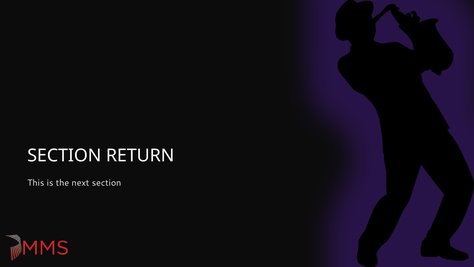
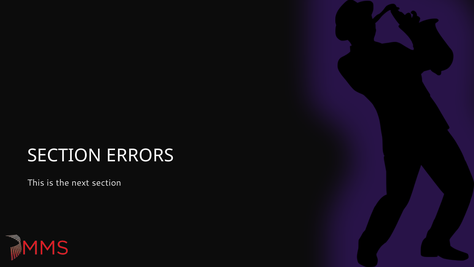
RETURN: RETURN -> ERRORS
